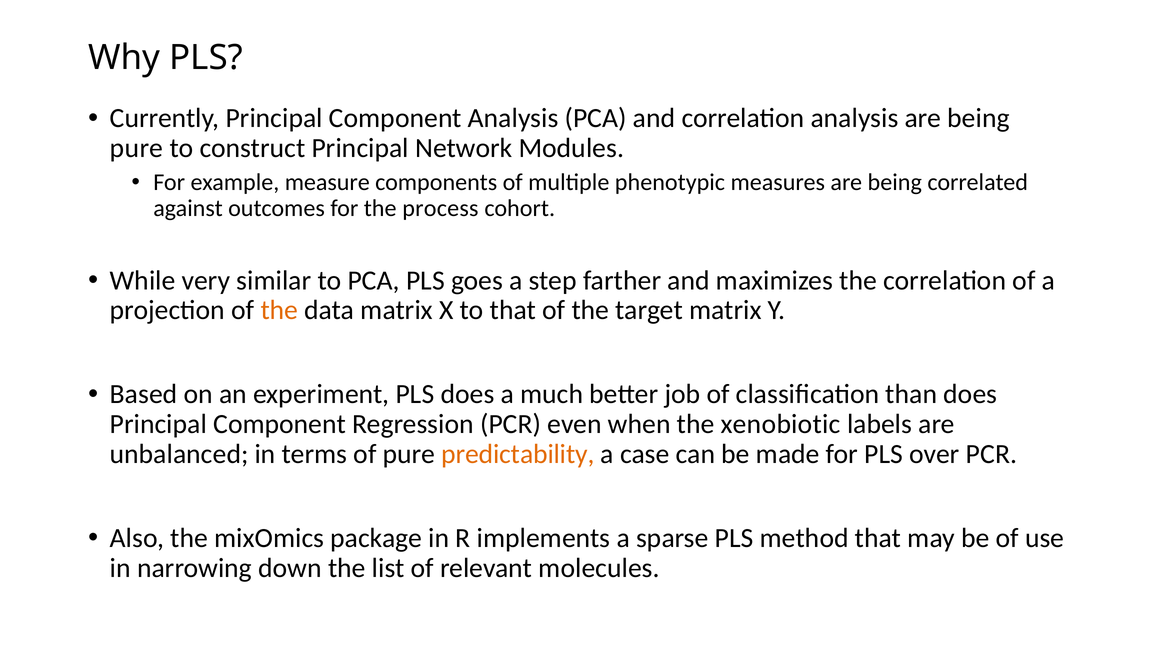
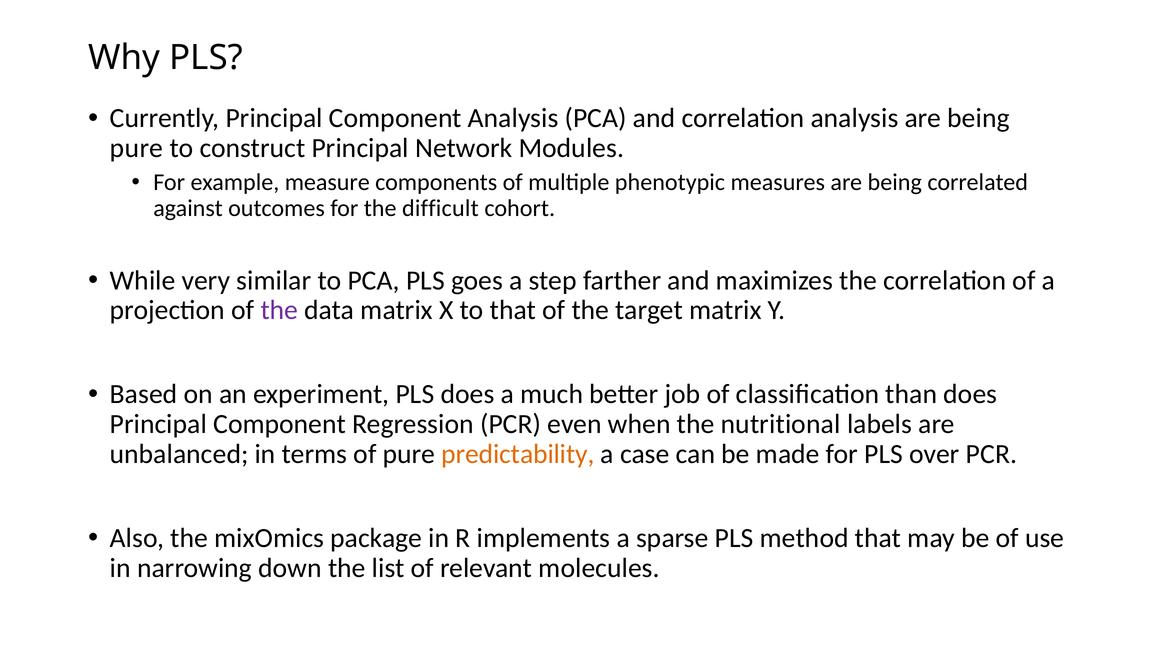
process: process -> difficult
the at (279, 310) colour: orange -> purple
xenobiotic: xenobiotic -> nutritional
